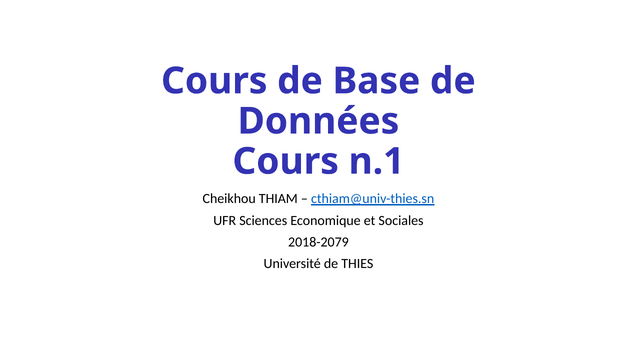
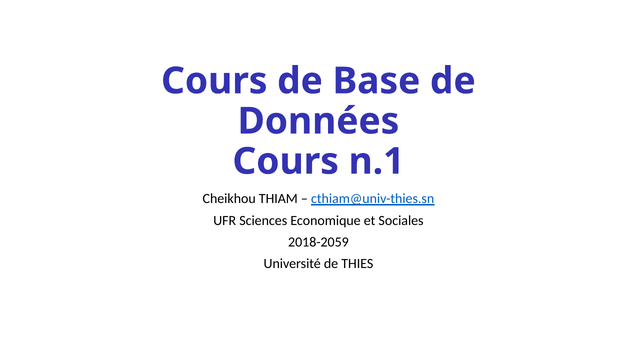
2018-2079: 2018-2079 -> 2018-2059
